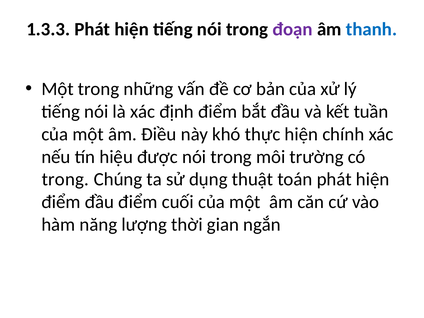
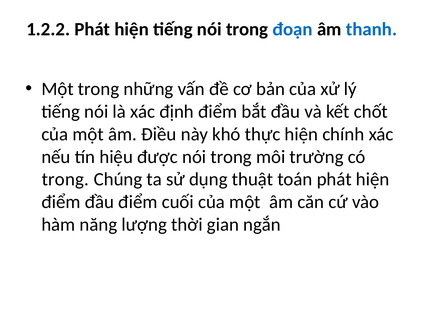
1.3.3: 1.3.3 -> 1.2.2
đoạn colour: purple -> blue
tuần: tuần -> chốt
